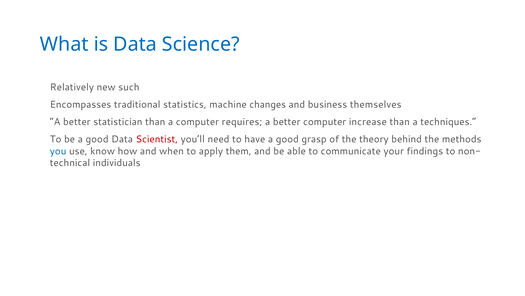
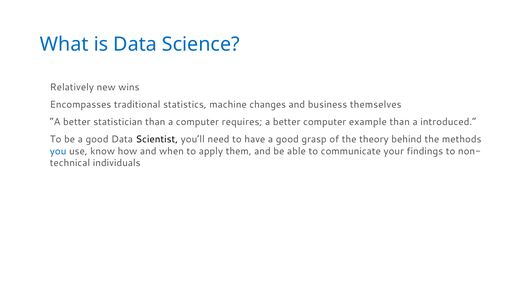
such: such -> wins
increase: increase -> example
techniques: techniques -> introduced
Scientist colour: red -> black
